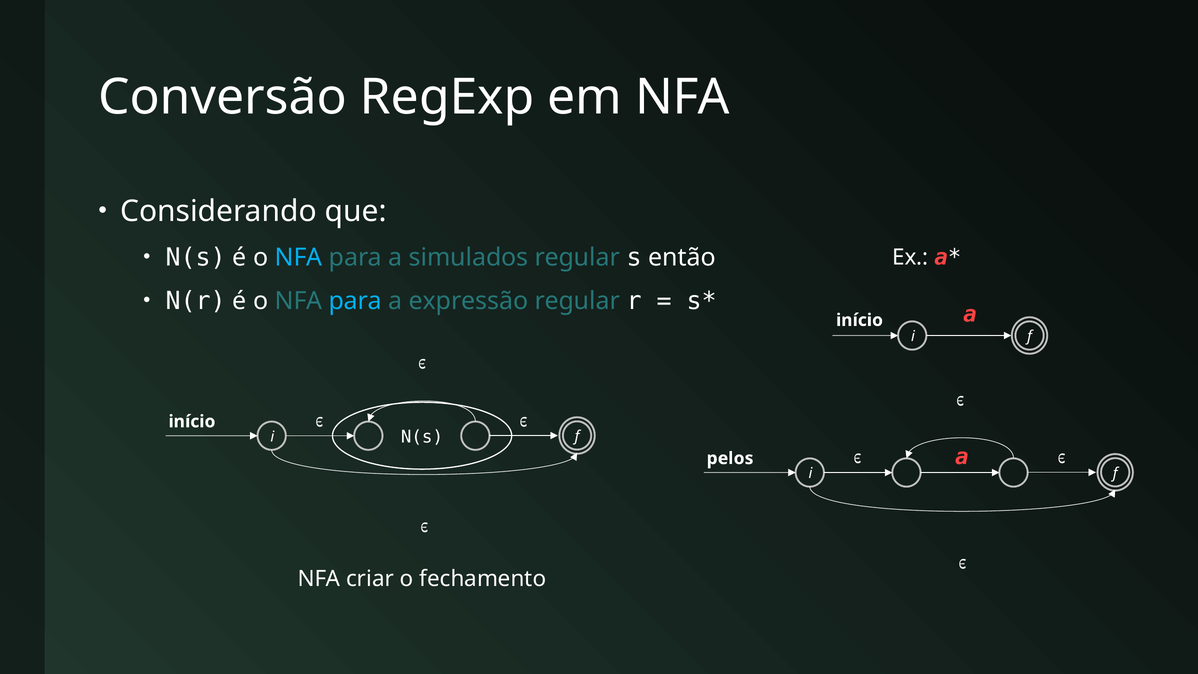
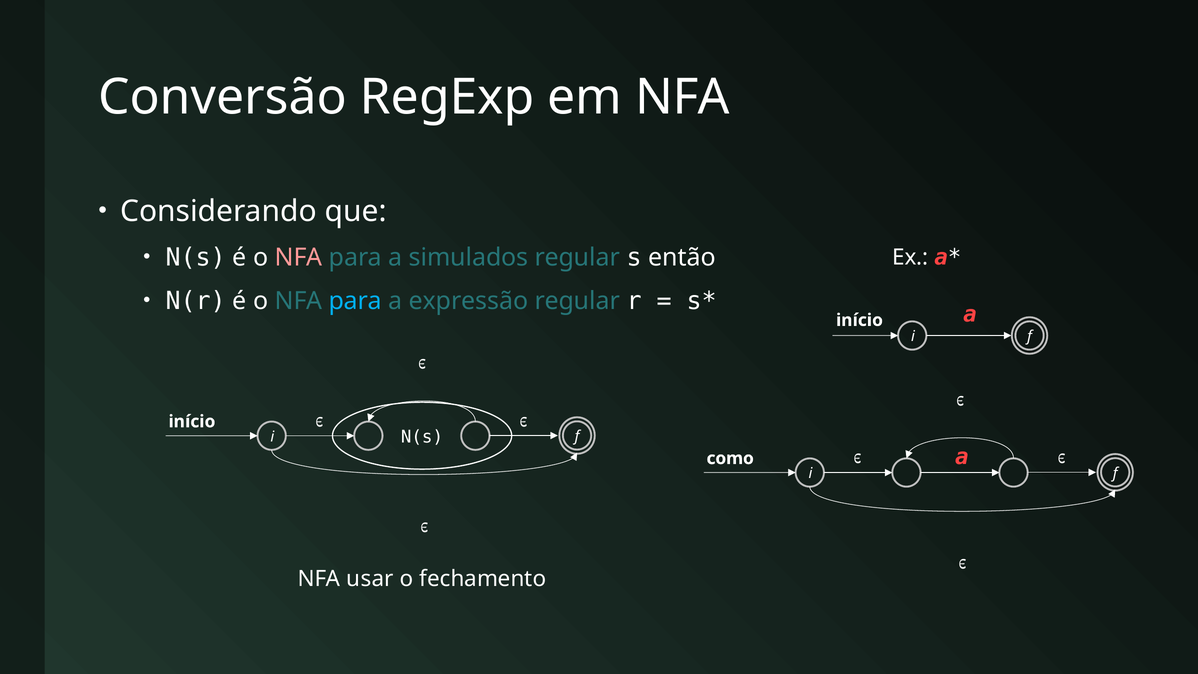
NFA at (299, 258) colour: light blue -> pink
pelos: pelos -> como
criar: criar -> usar
